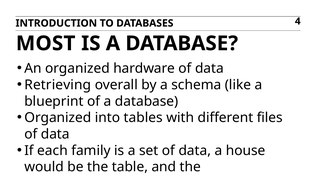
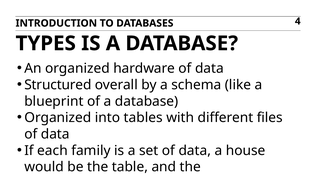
MOST: MOST -> TYPES
Retrieving: Retrieving -> Structured
